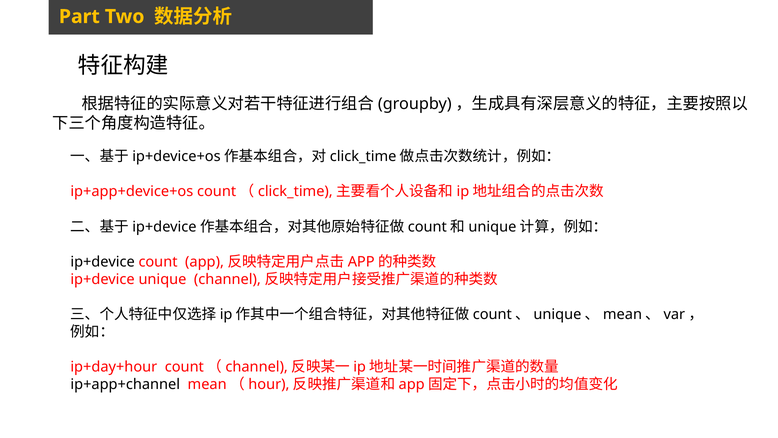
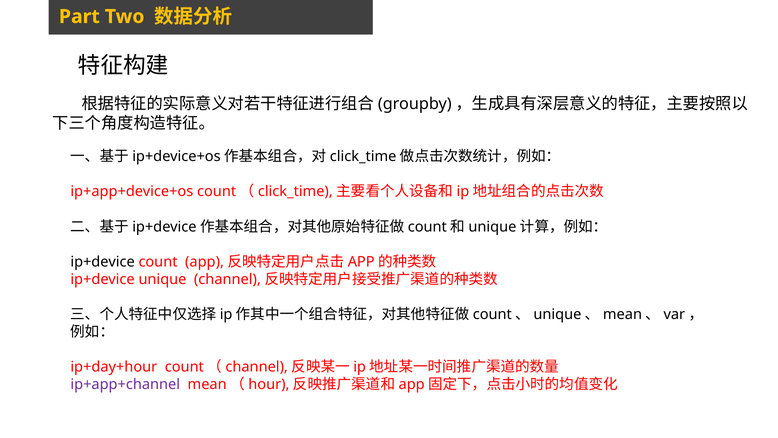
ip+app+channel colour: black -> purple
